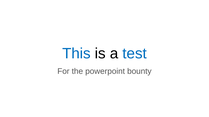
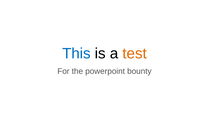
test colour: blue -> orange
